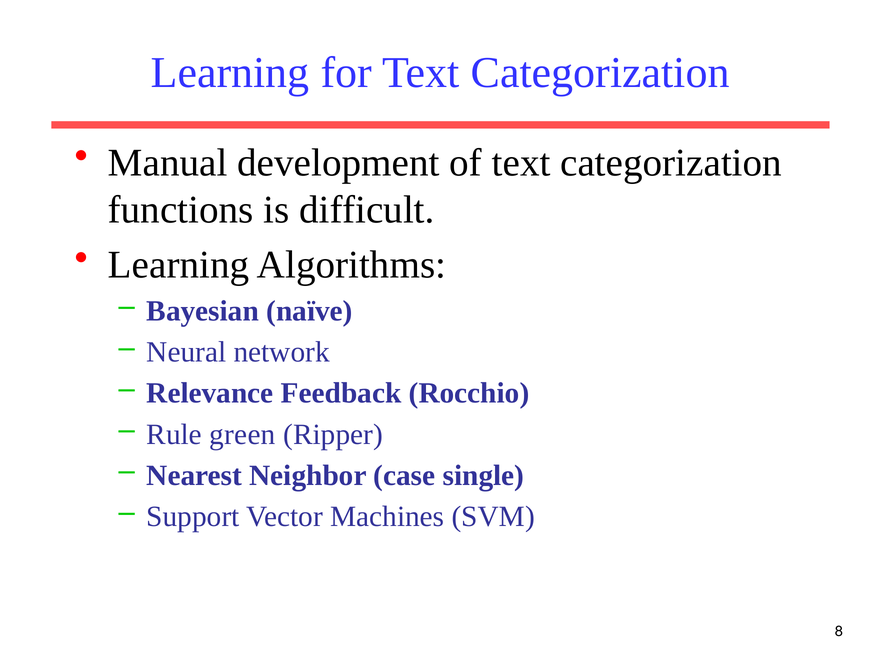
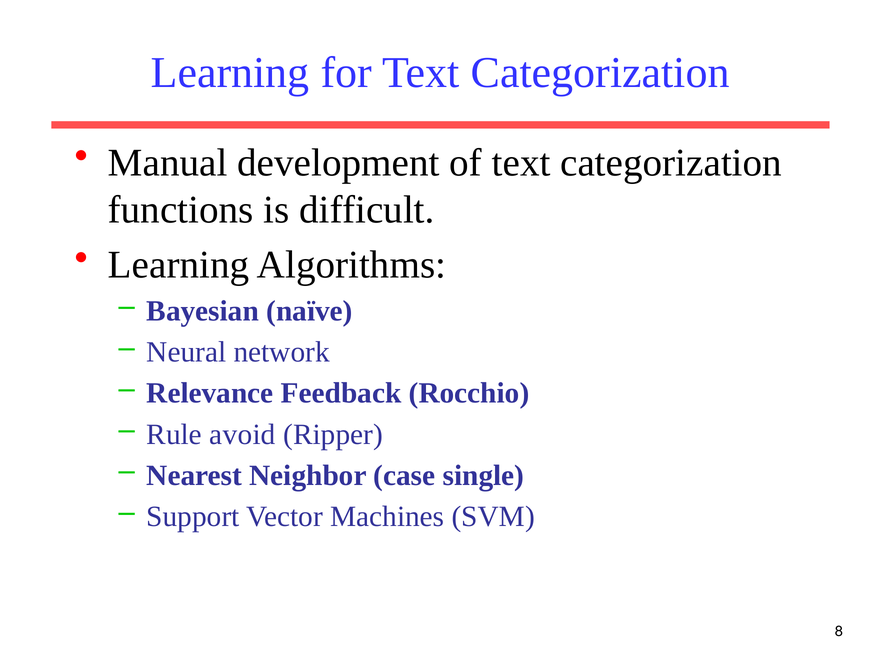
green: green -> avoid
